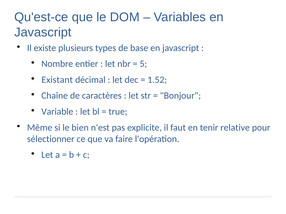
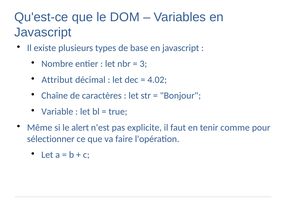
5: 5 -> 3
Existant: Existant -> Attribut
1.52: 1.52 -> 4.02
bien: bien -> alert
relative: relative -> comme
